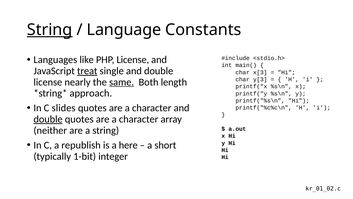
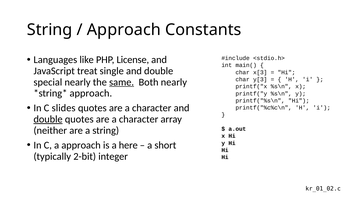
String at (50, 30) underline: present -> none
Language at (124, 30): Language -> Approach
treat underline: present -> none
license at (48, 82): license -> special
Both length: length -> nearly
a republish: republish -> approach
1-bit: 1-bit -> 2-bit
